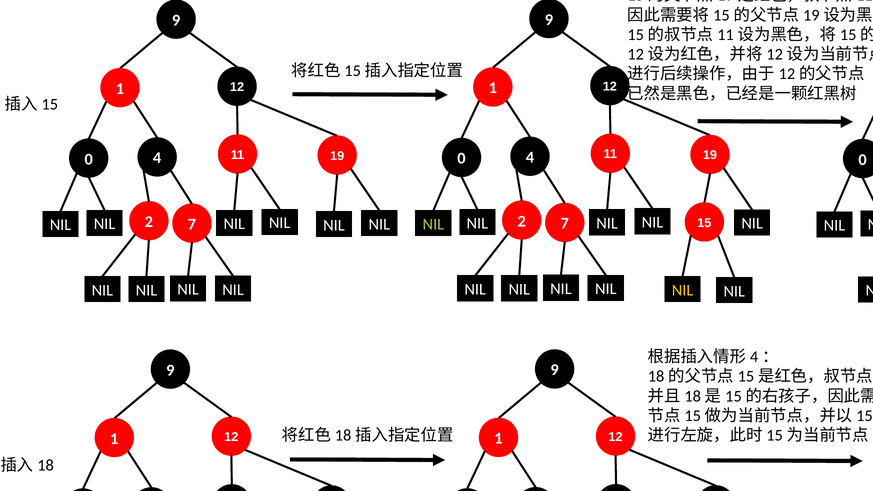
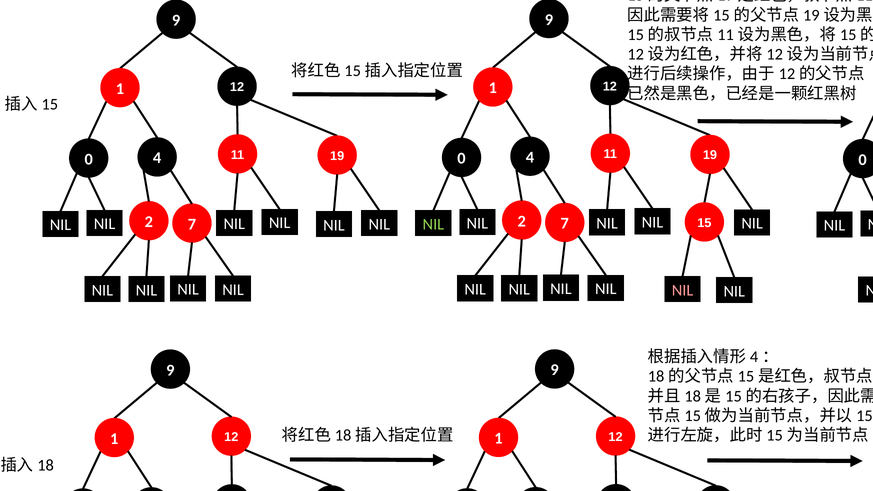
NIL at (683, 290) colour: yellow -> pink
